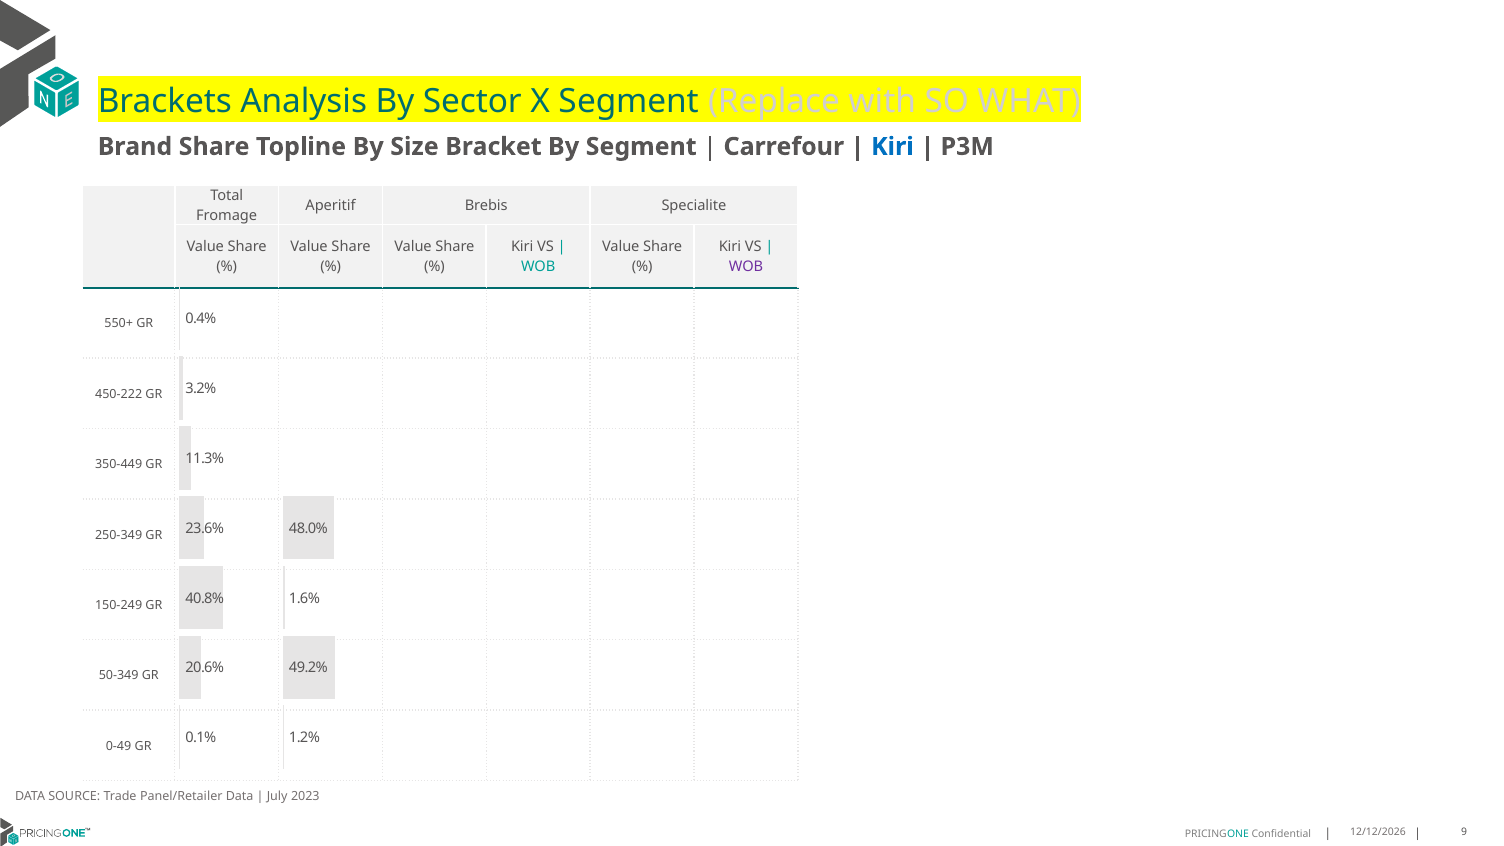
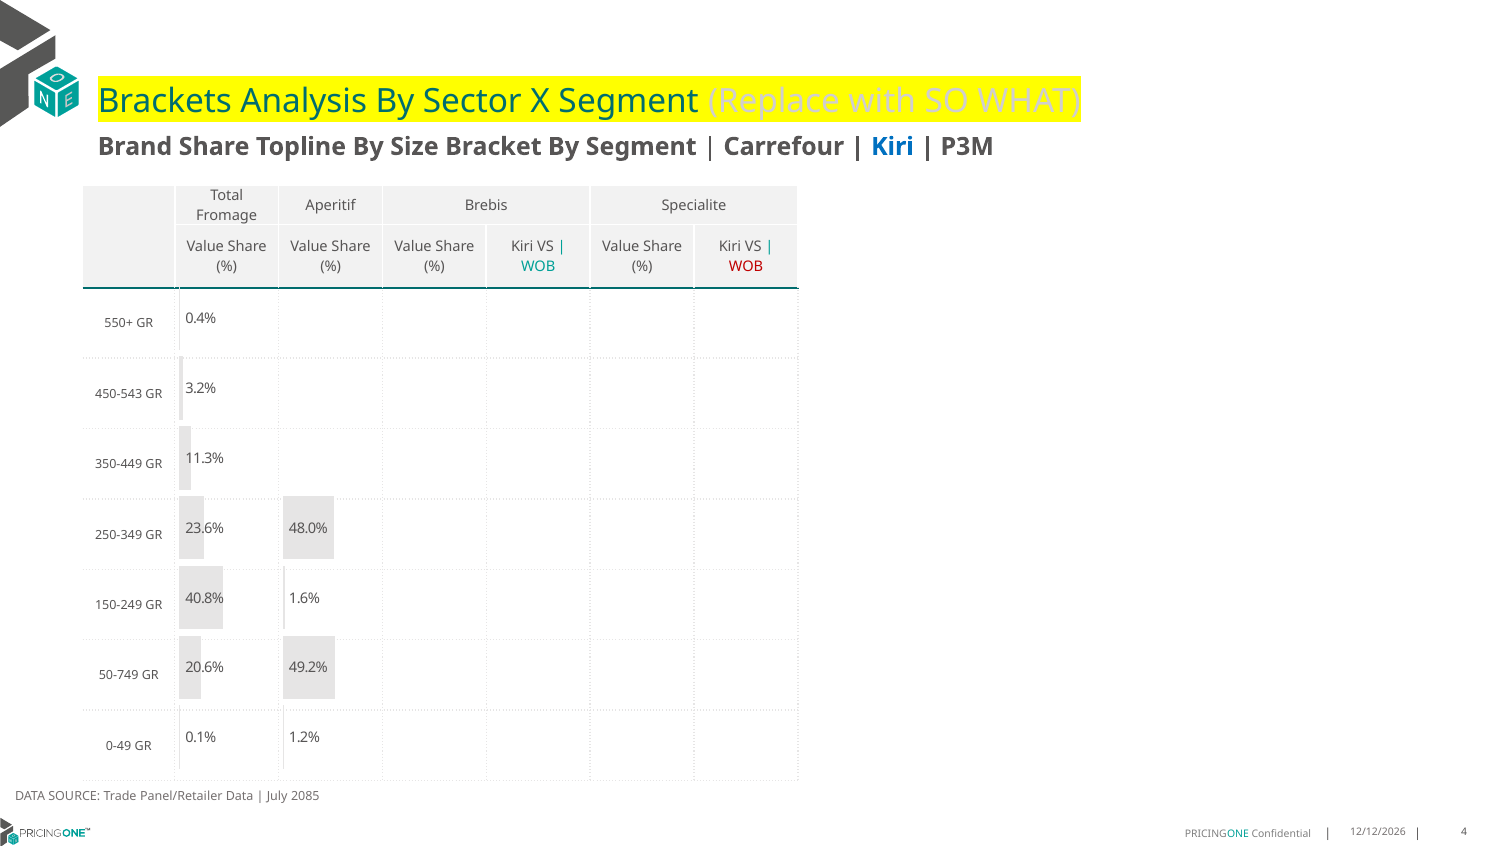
WOB at (746, 267) colour: purple -> red
450-222: 450-222 -> 450-543
50-349: 50-349 -> 50-749
2023: 2023 -> 2085
9: 9 -> 4
